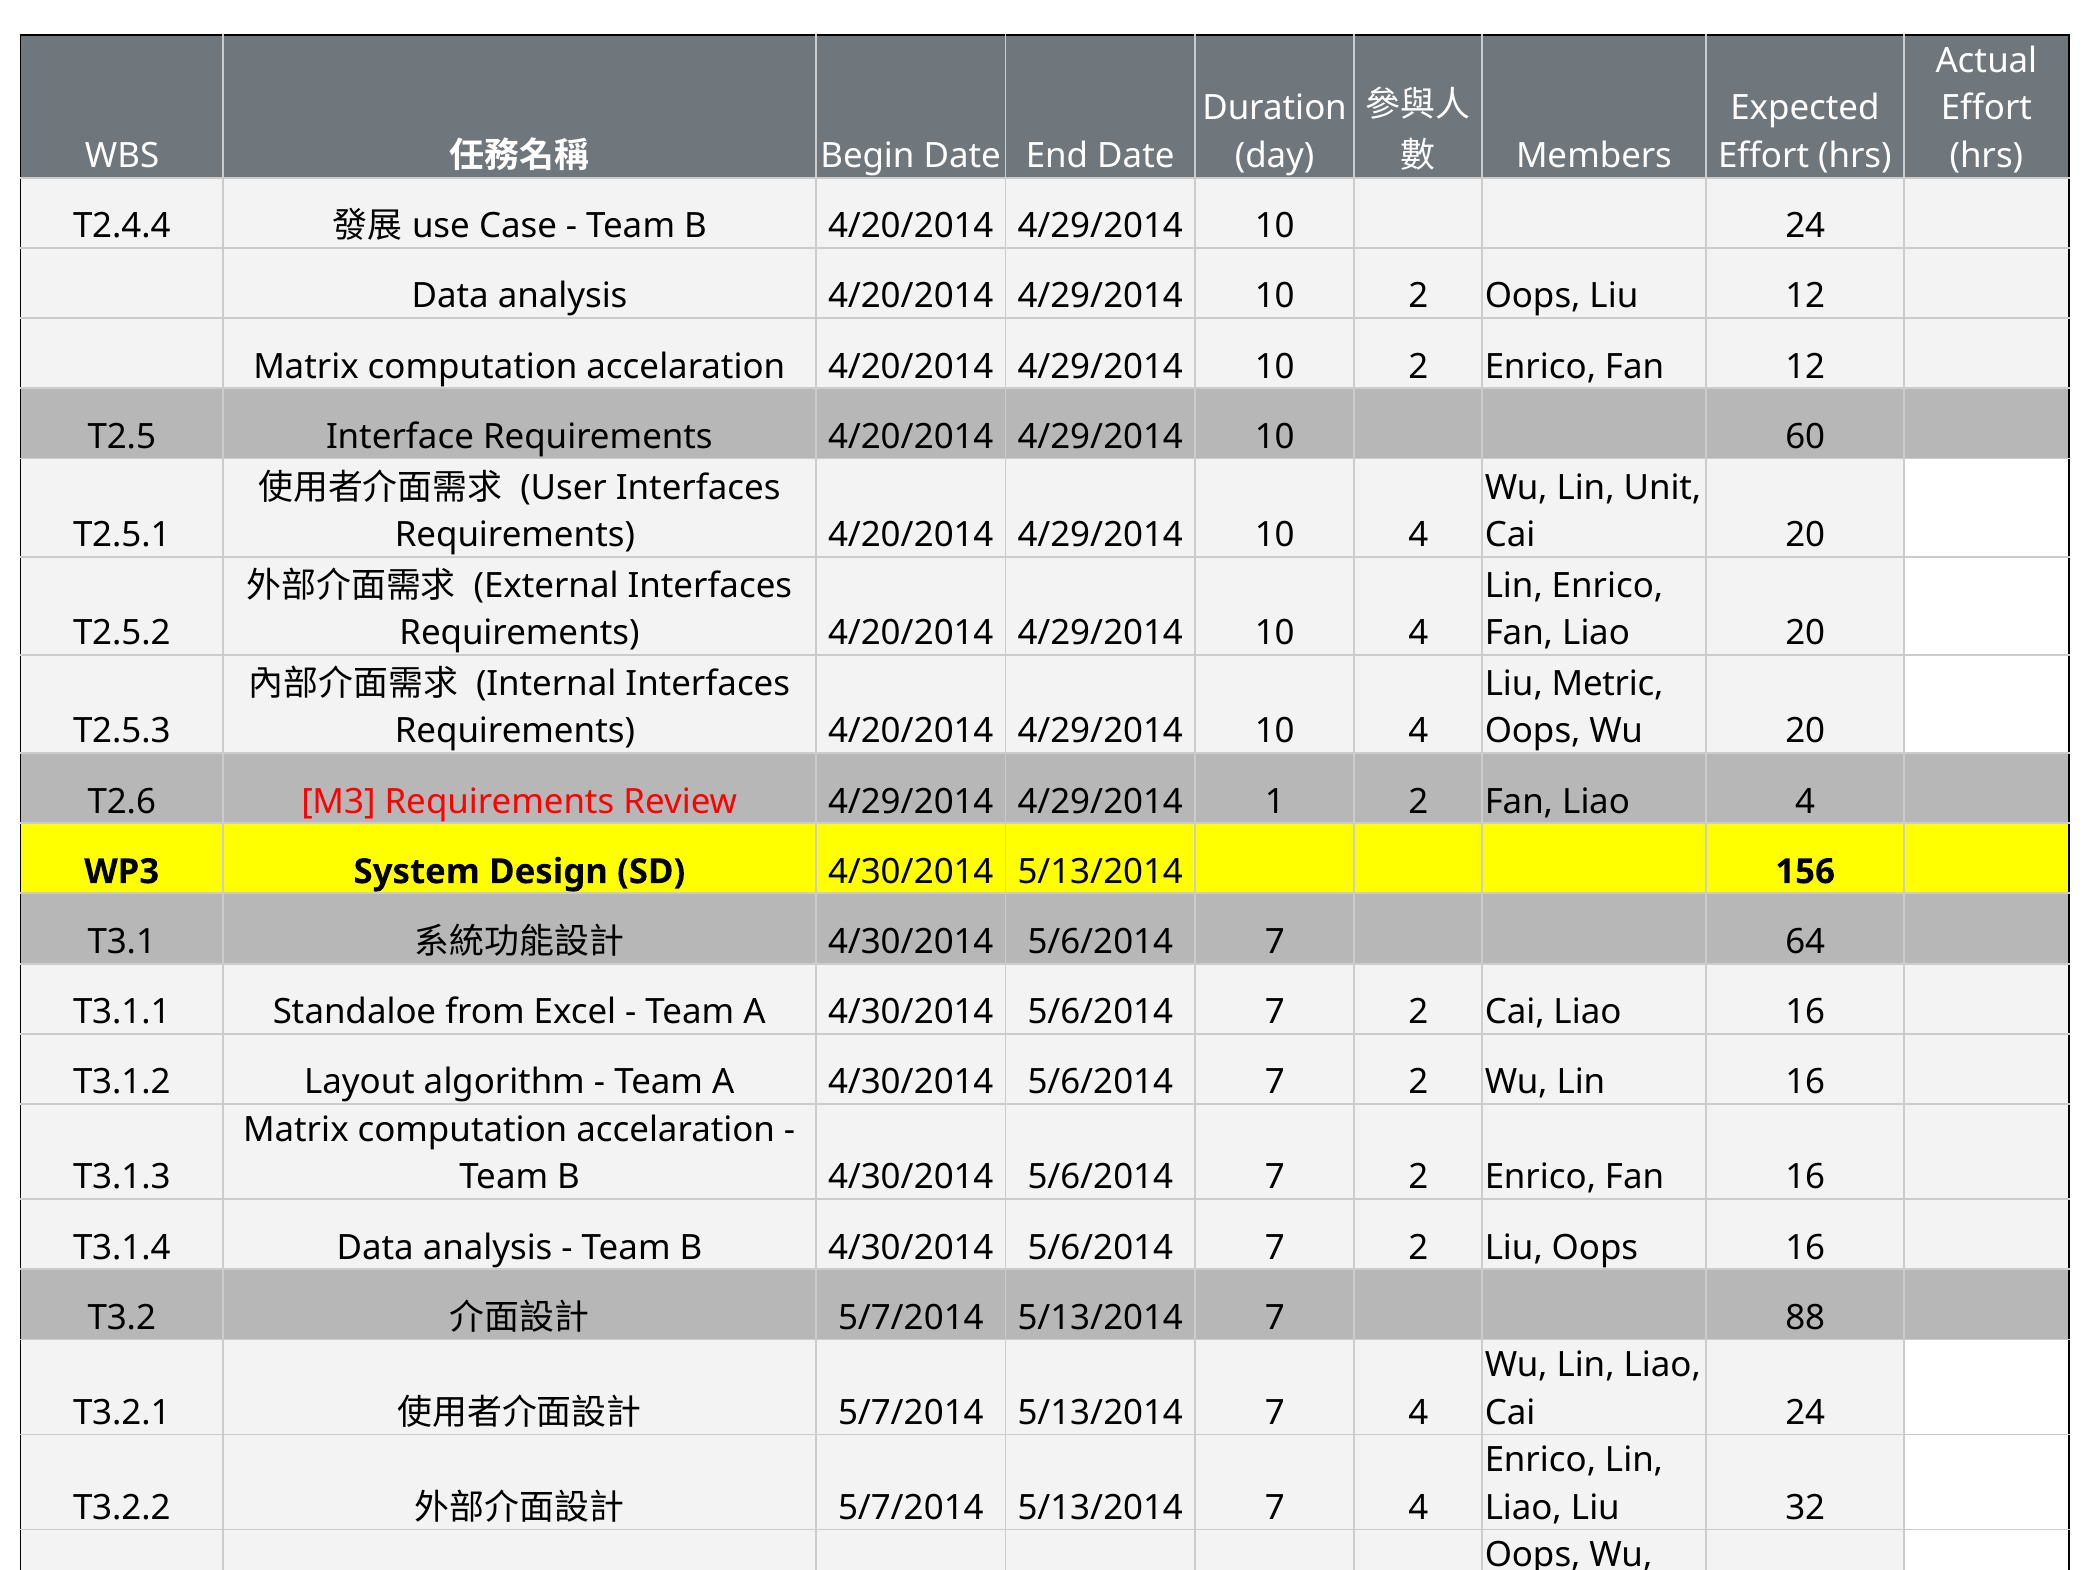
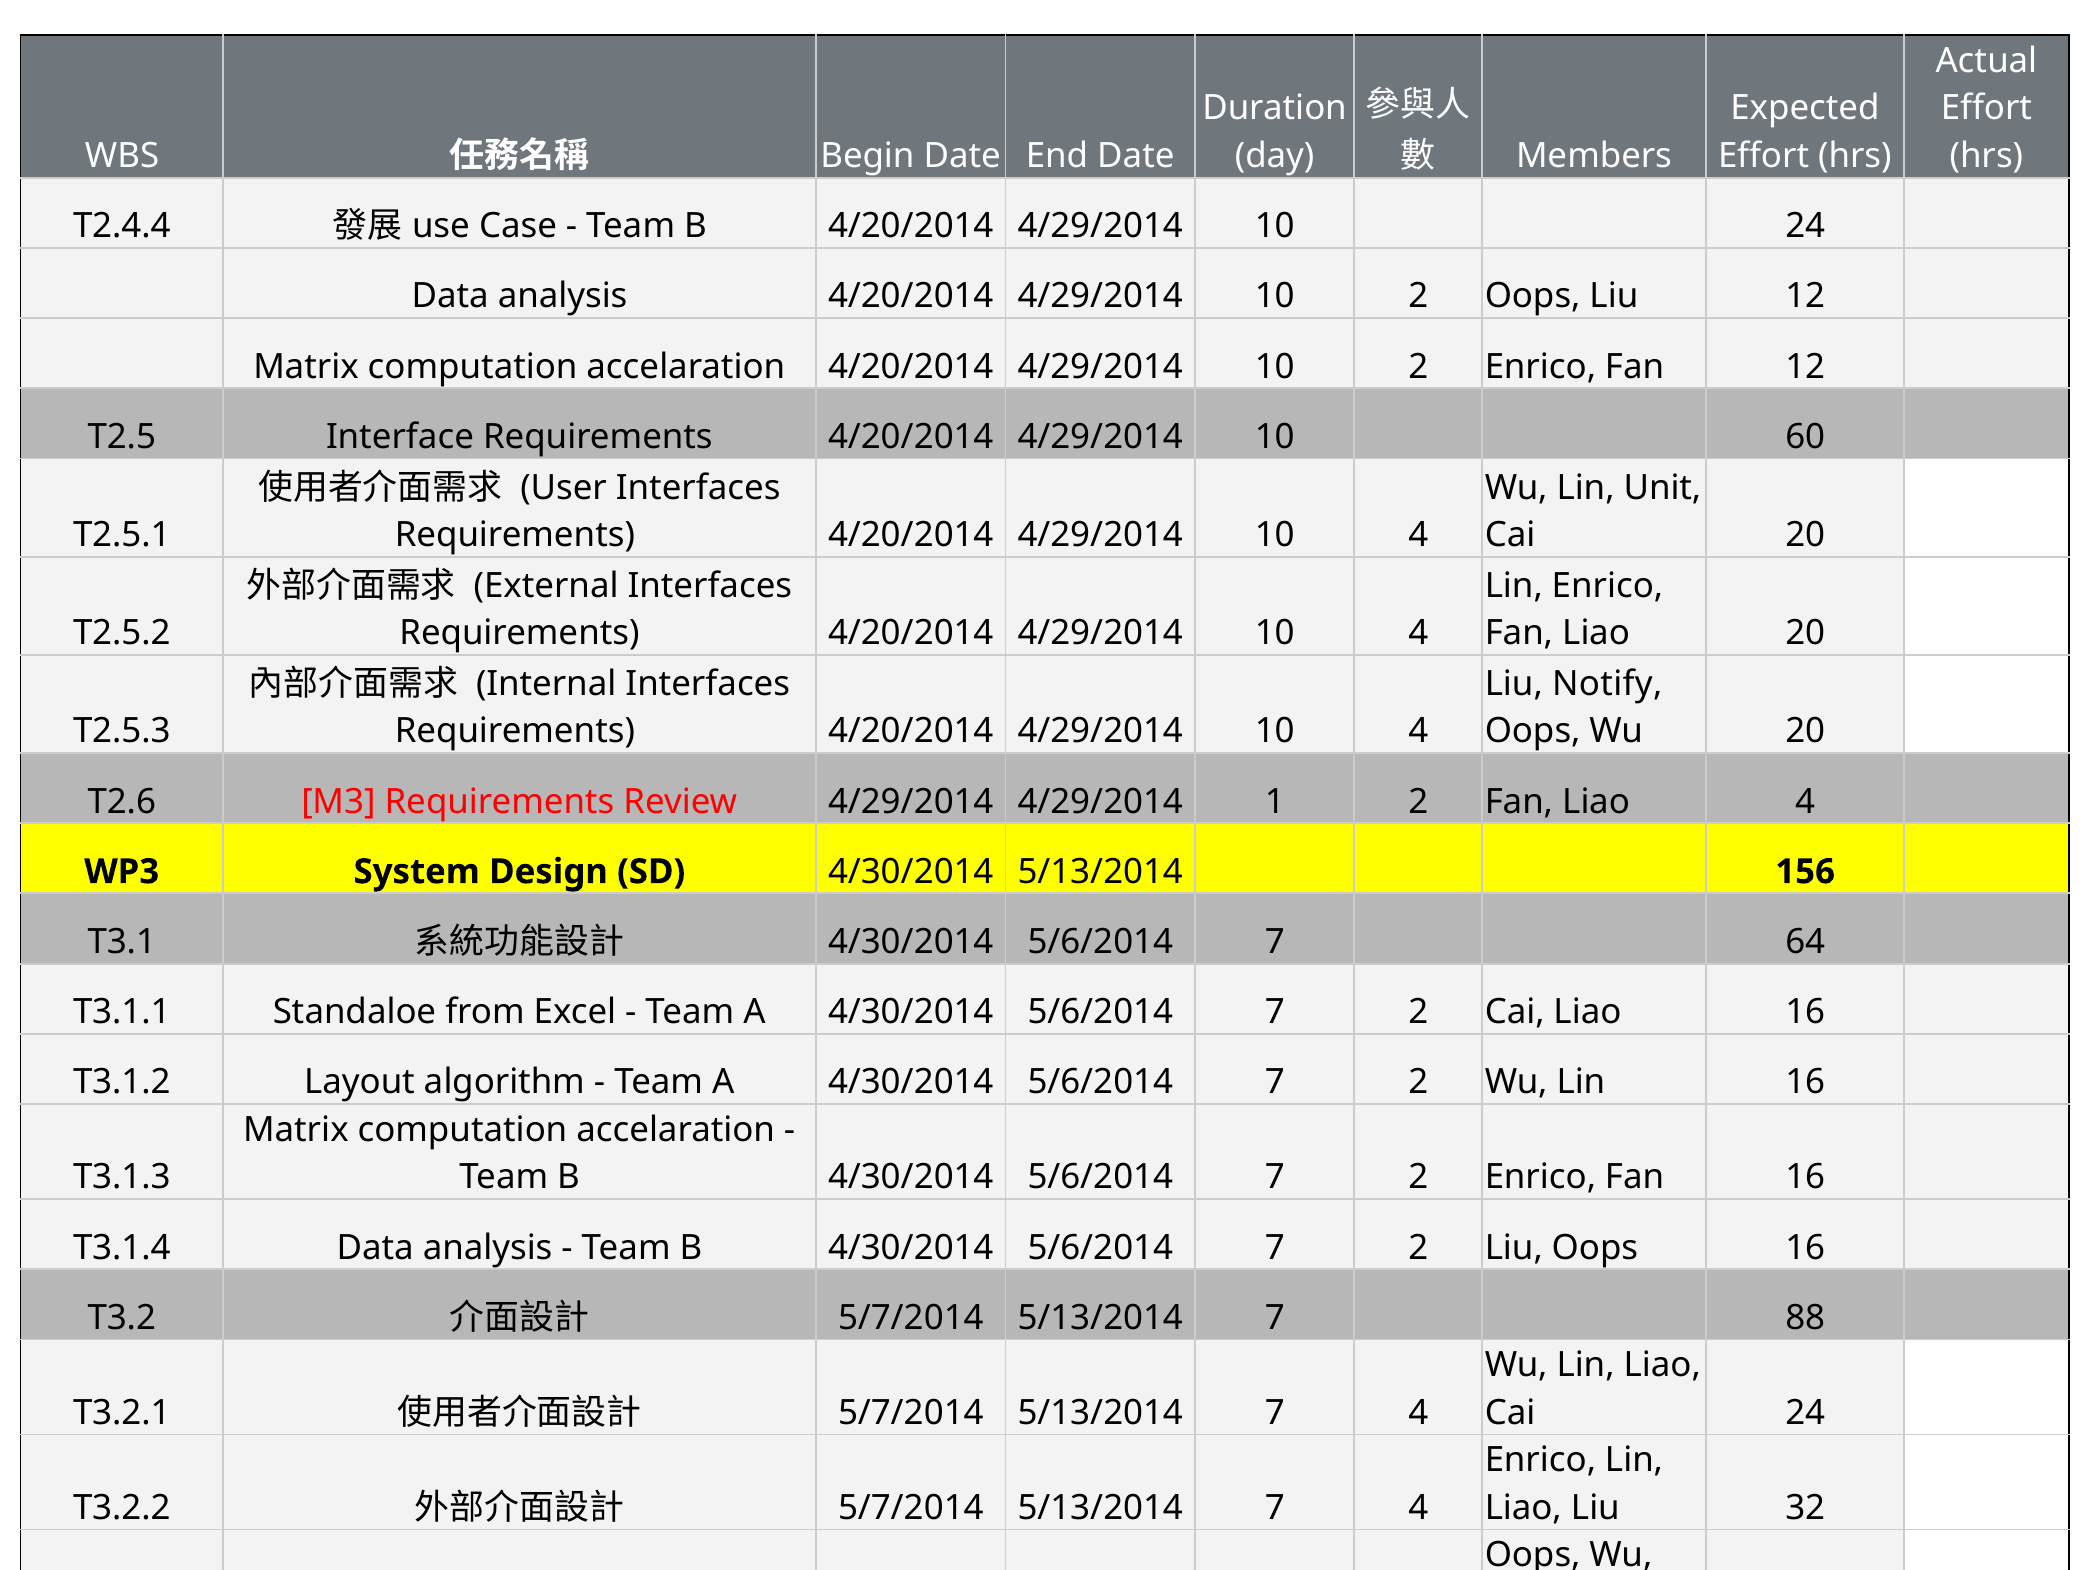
Metric: Metric -> Notify
